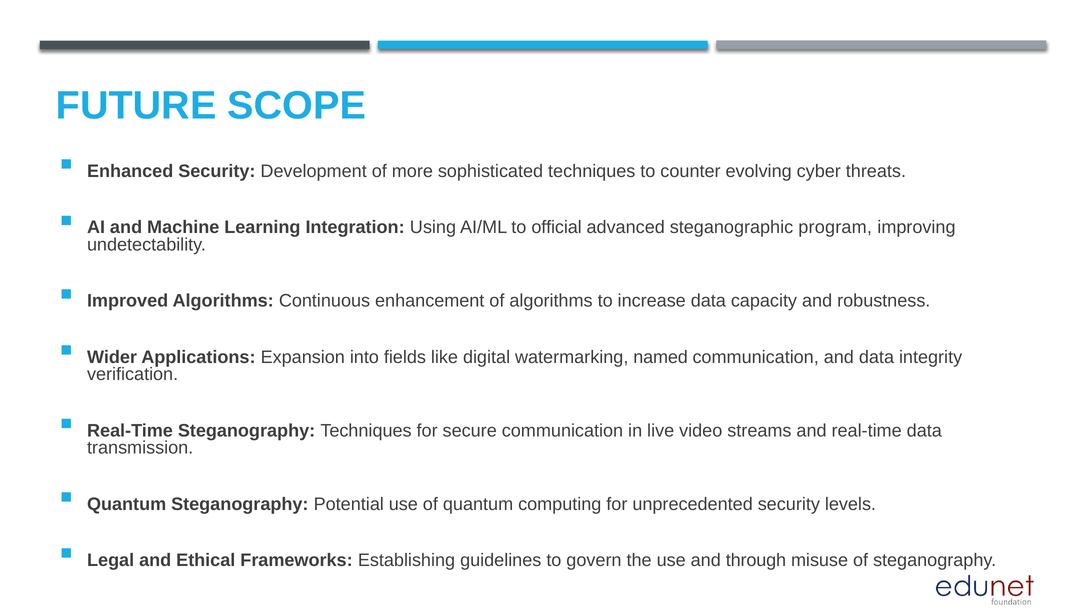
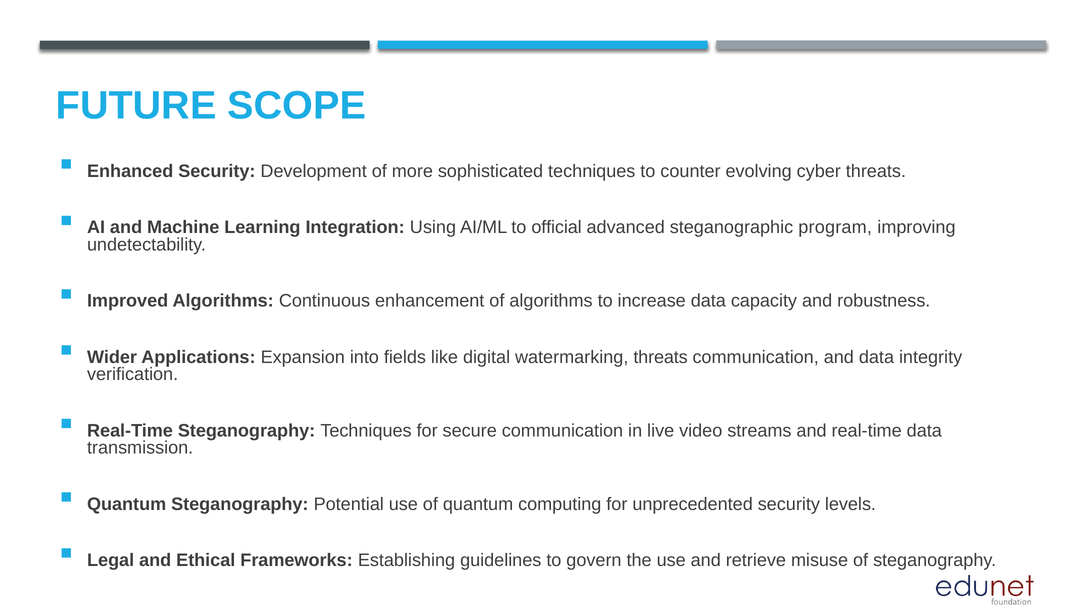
watermarking named: named -> threats
through: through -> retrieve
